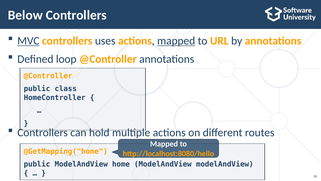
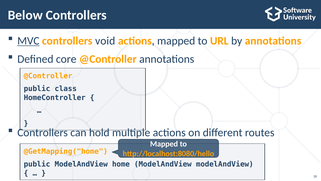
uses: uses -> void
mapped at (176, 41) underline: present -> none
loop: loop -> core
